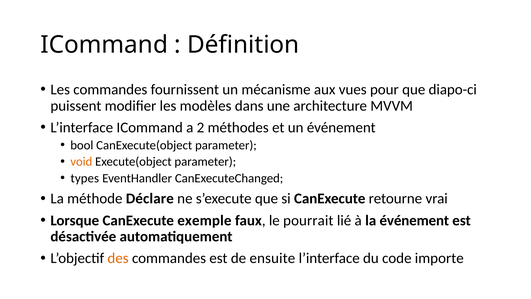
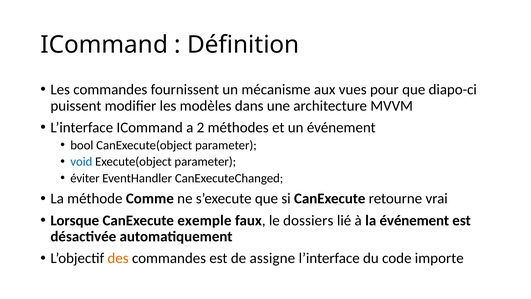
void colour: orange -> blue
types: types -> éviter
Déclare: Déclare -> Comme
pourrait: pourrait -> dossiers
ensuite: ensuite -> assigne
